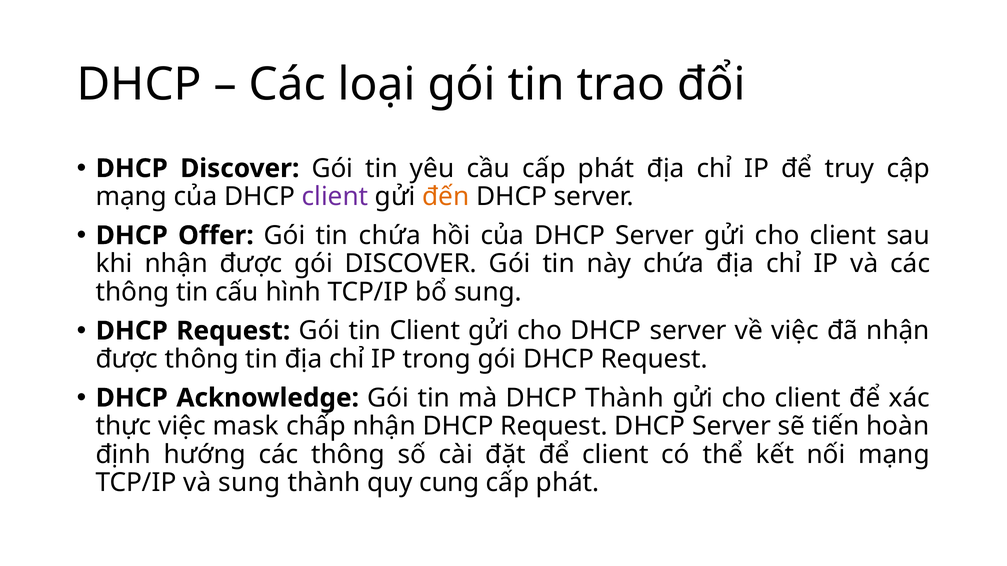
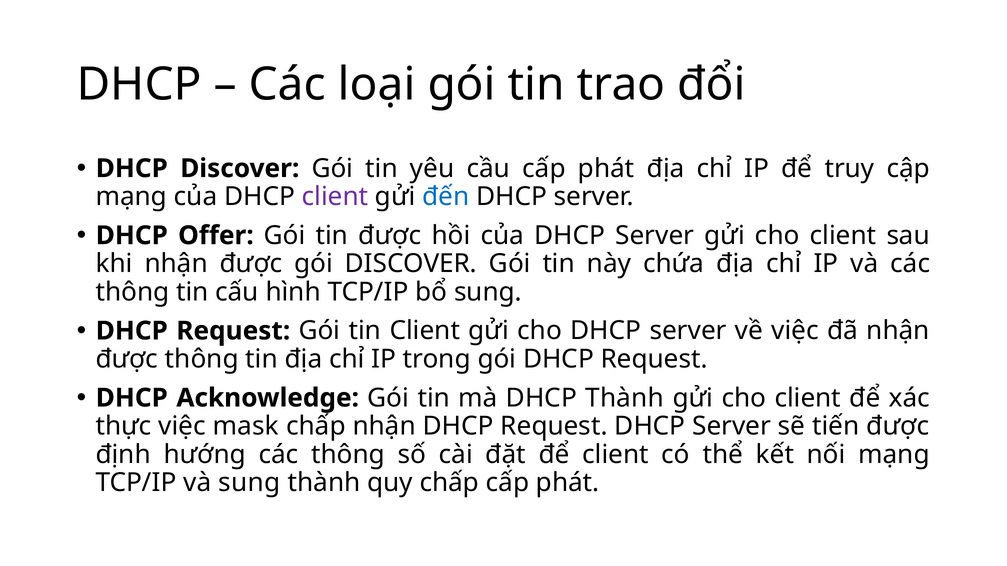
đến colour: orange -> blue
tin chứa: chứa -> được
tiến hoàn: hoàn -> được
quy cung: cung -> chấp
